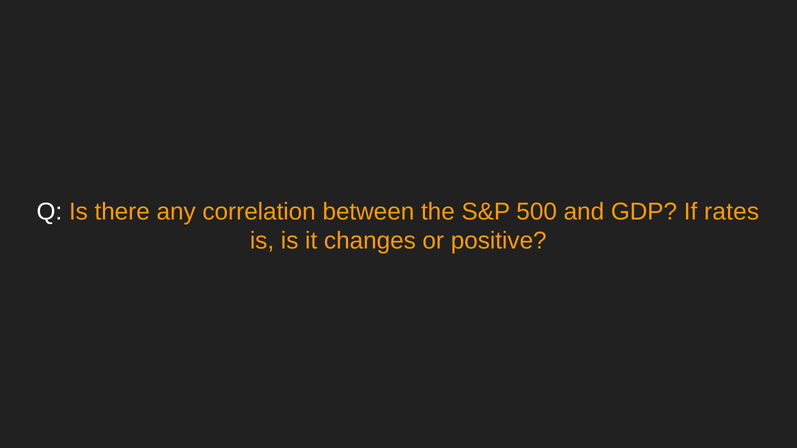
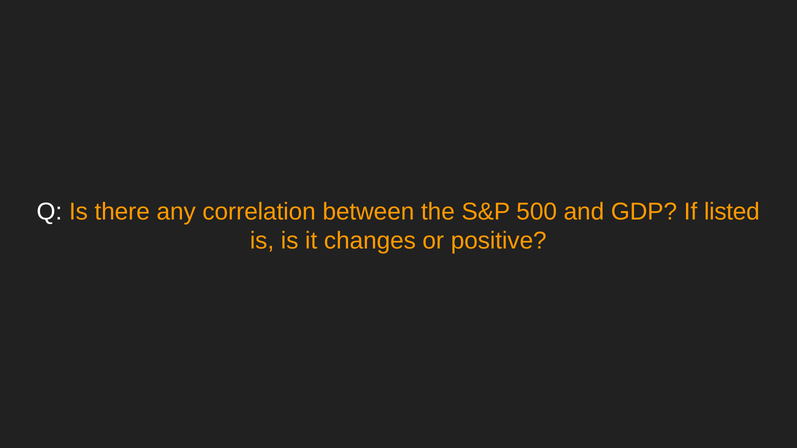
rates: rates -> listed
